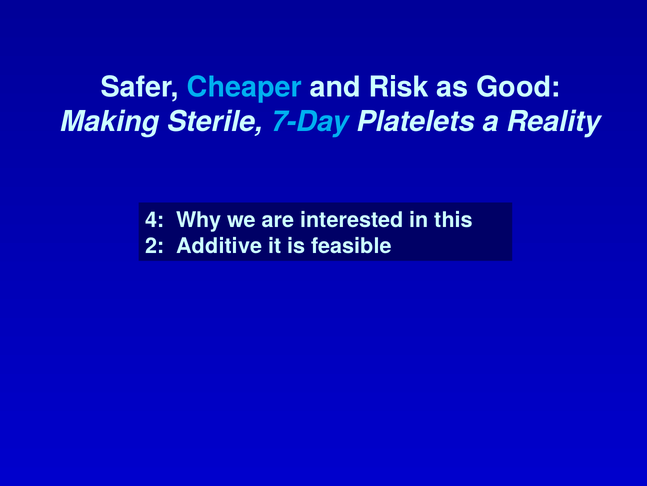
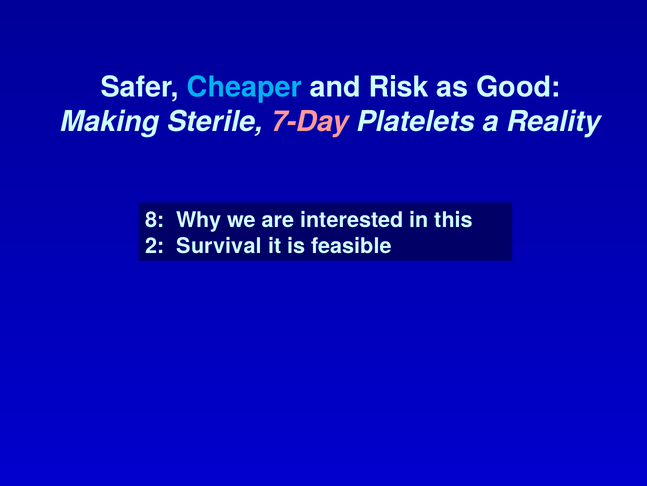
7-Day colour: light blue -> pink
4: 4 -> 8
Additive: Additive -> Survival
